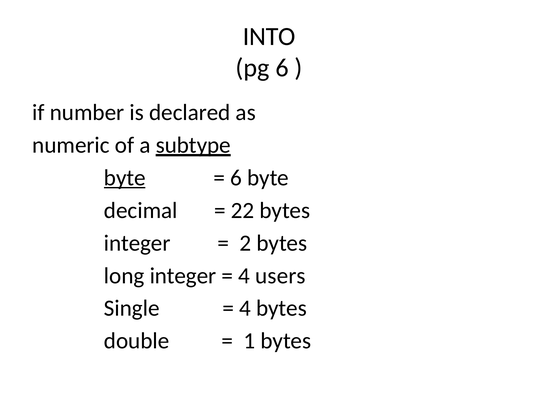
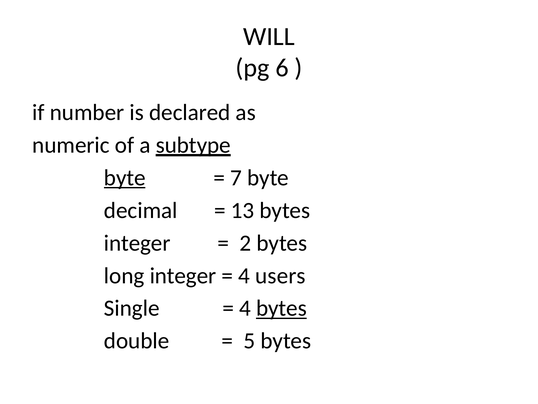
INTO: INTO -> WILL
6 at (236, 178): 6 -> 7
22: 22 -> 13
bytes at (281, 308) underline: none -> present
1: 1 -> 5
